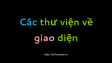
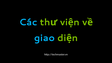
giao colour: pink -> light blue
